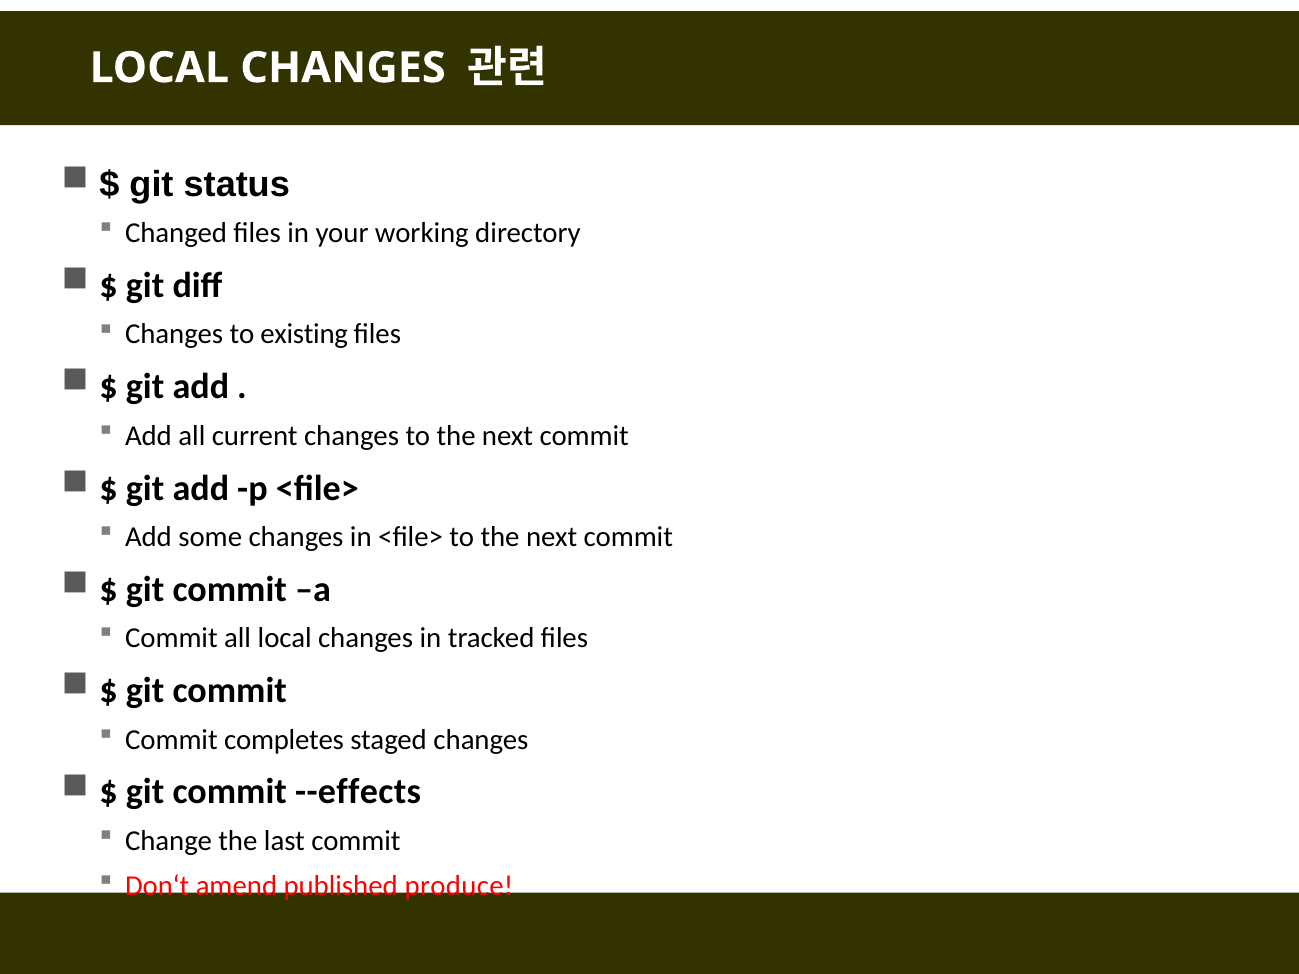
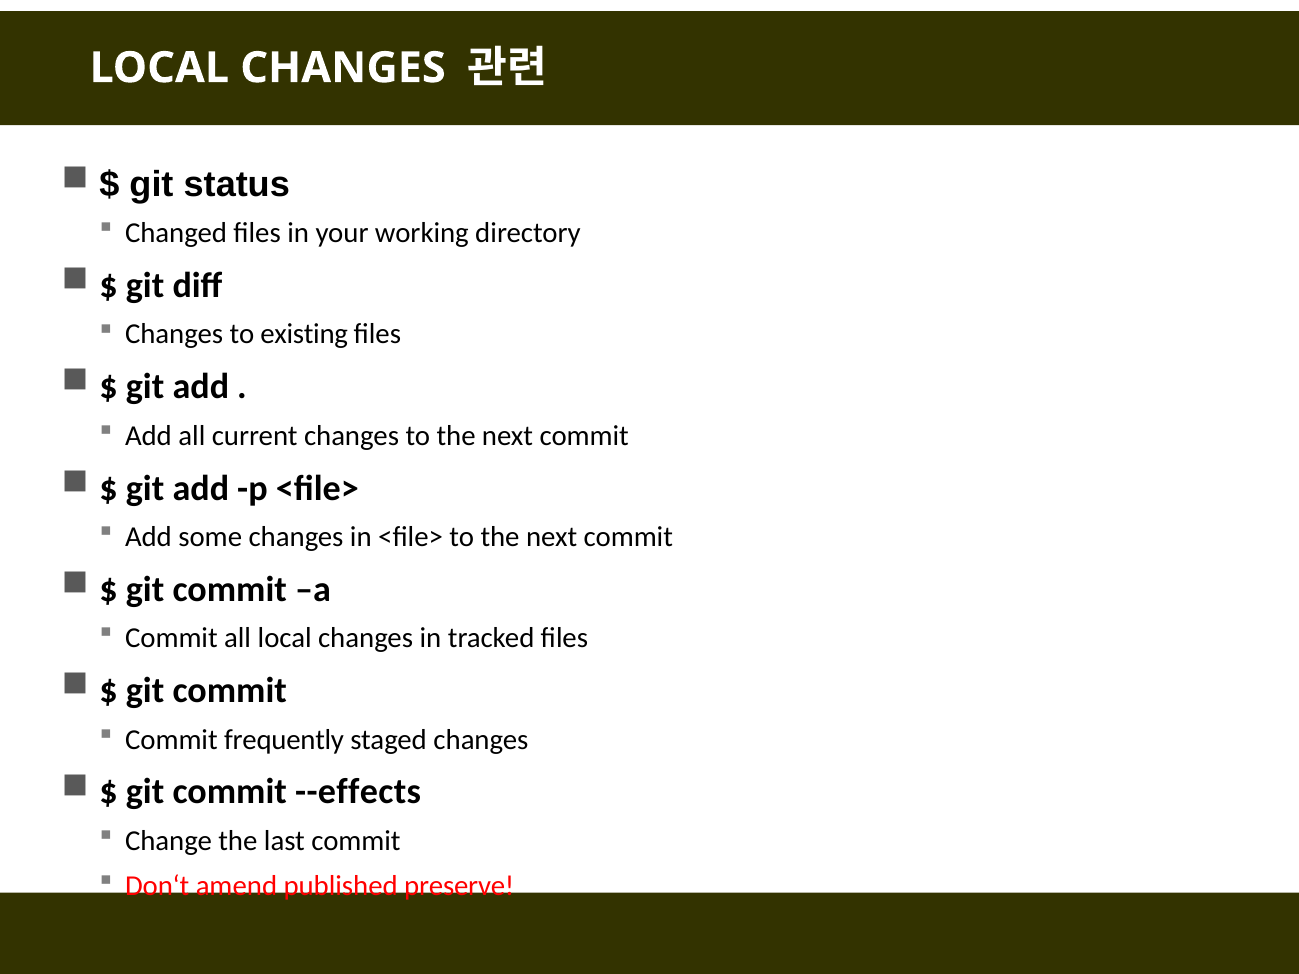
completes: completes -> frequently
produce: produce -> preserve
